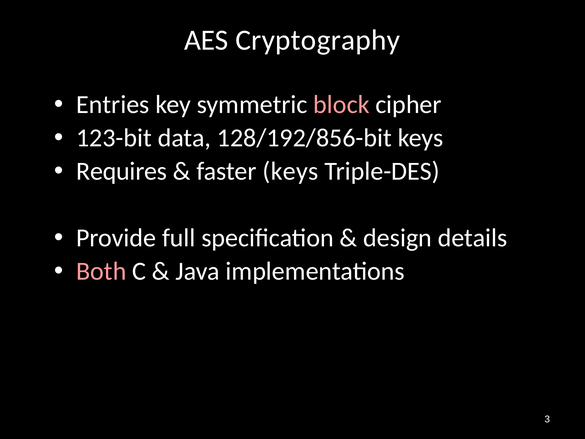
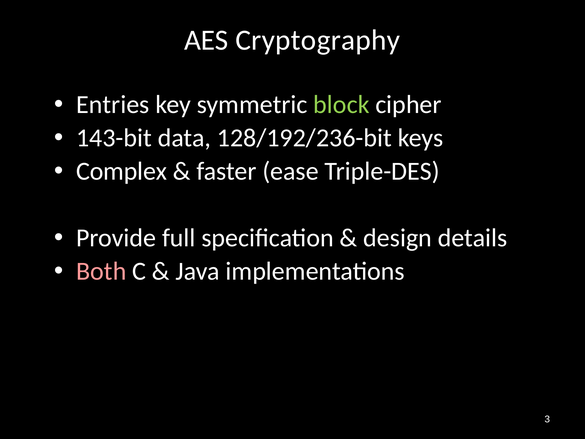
block colour: pink -> light green
123-bit: 123-bit -> 143-bit
128/192/856-bit: 128/192/856-bit -> 128/192/236-bit
Requires: Requires -> Complex
faster keys: keys -> ease
